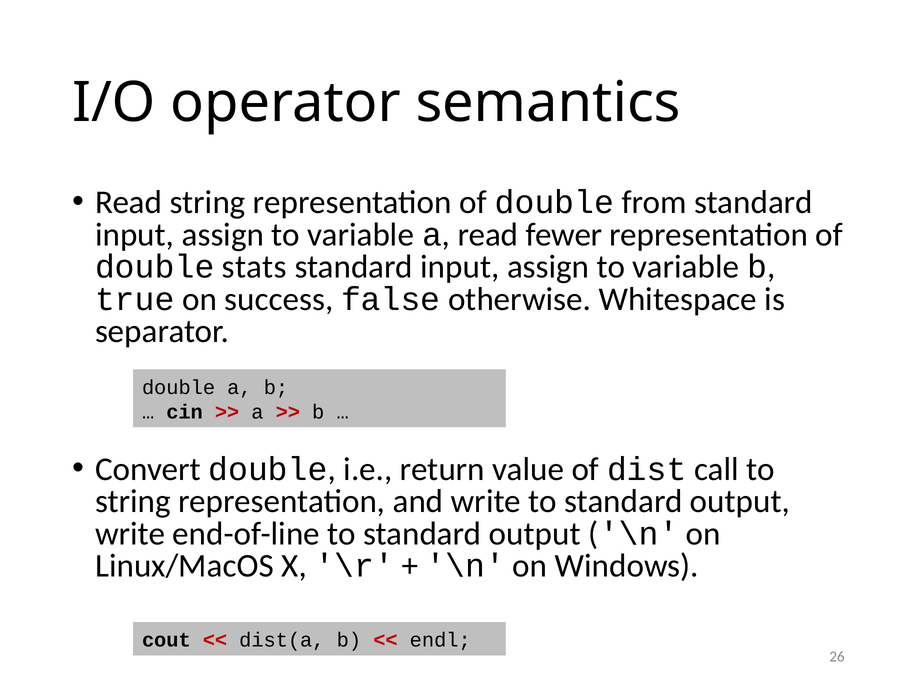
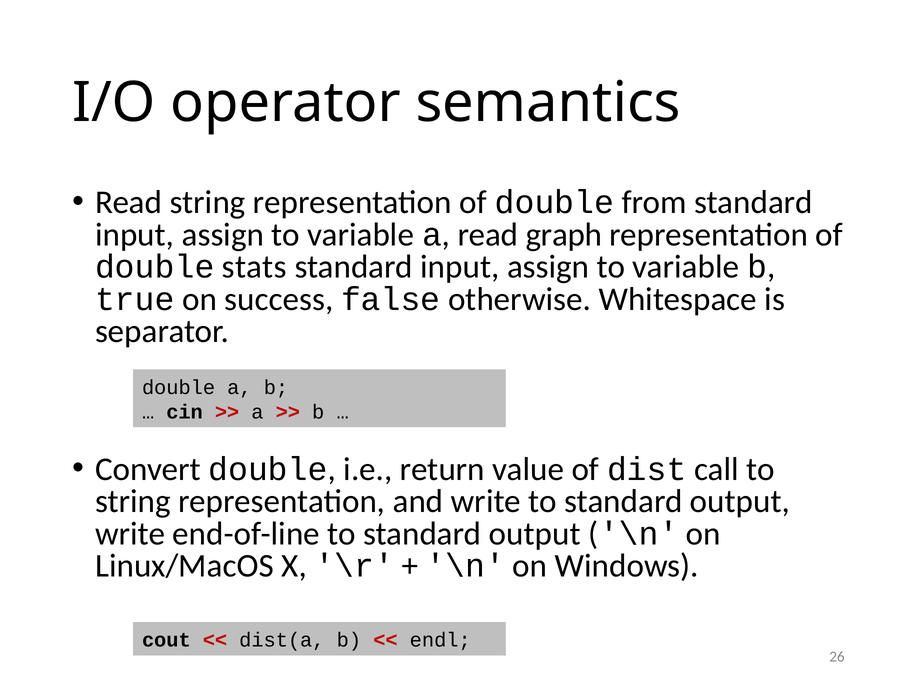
fewer: fewer -> graph
